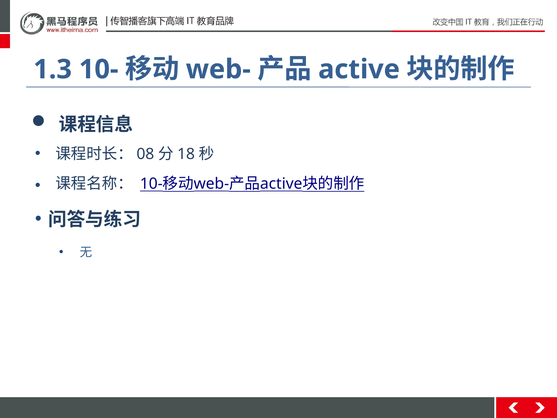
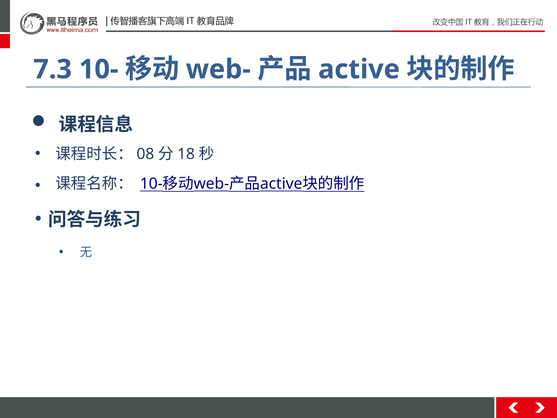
1.3: 1.3 -> 7.3
